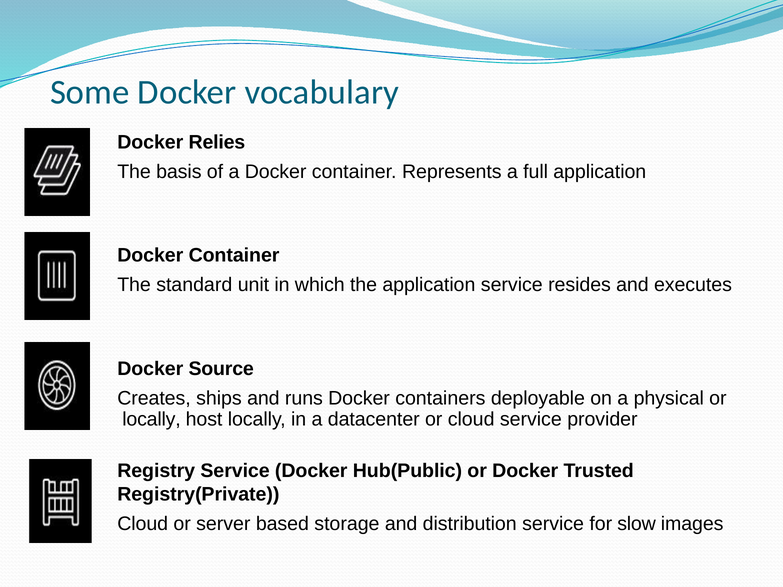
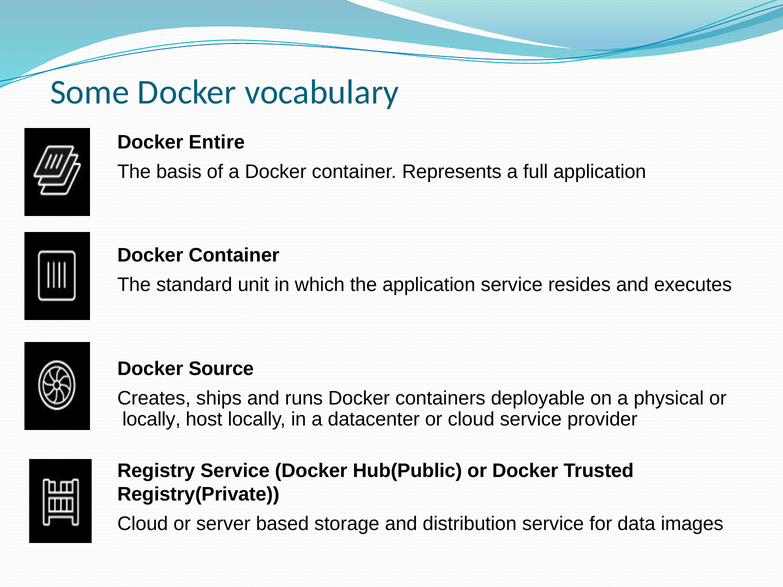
Relies: Relies -> Entire
slow: slow -> data
